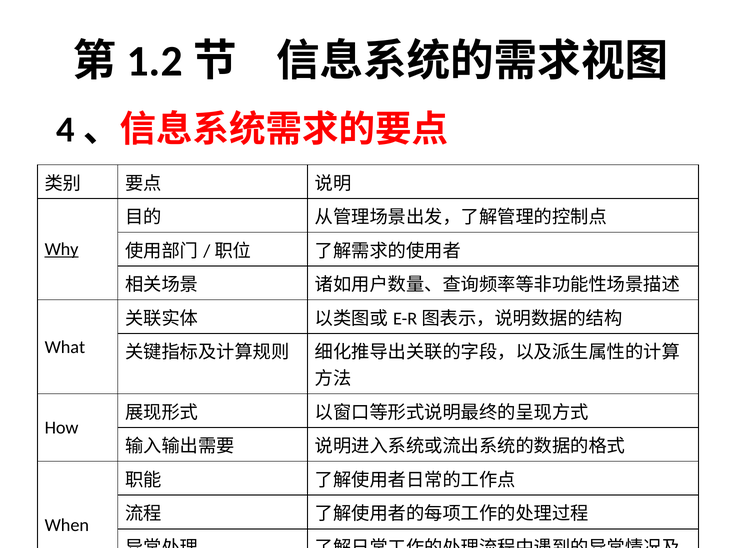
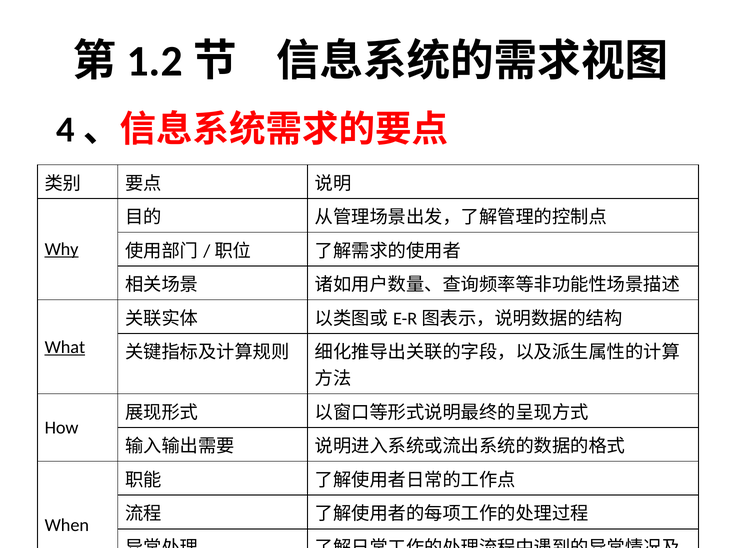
What underline: none -> present
